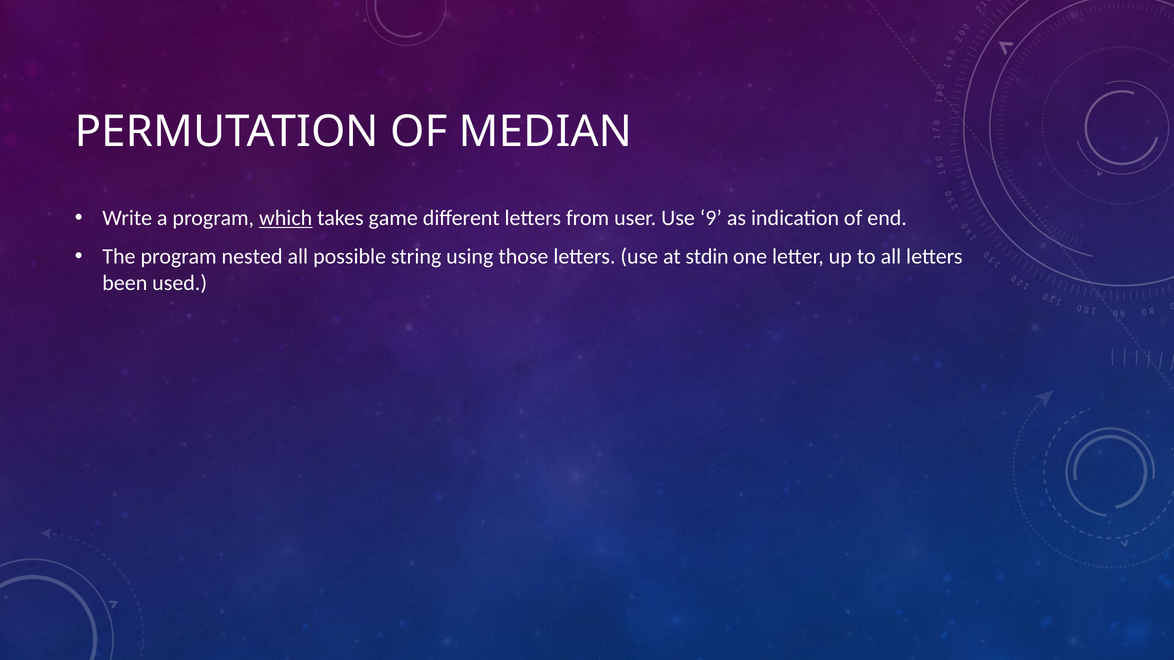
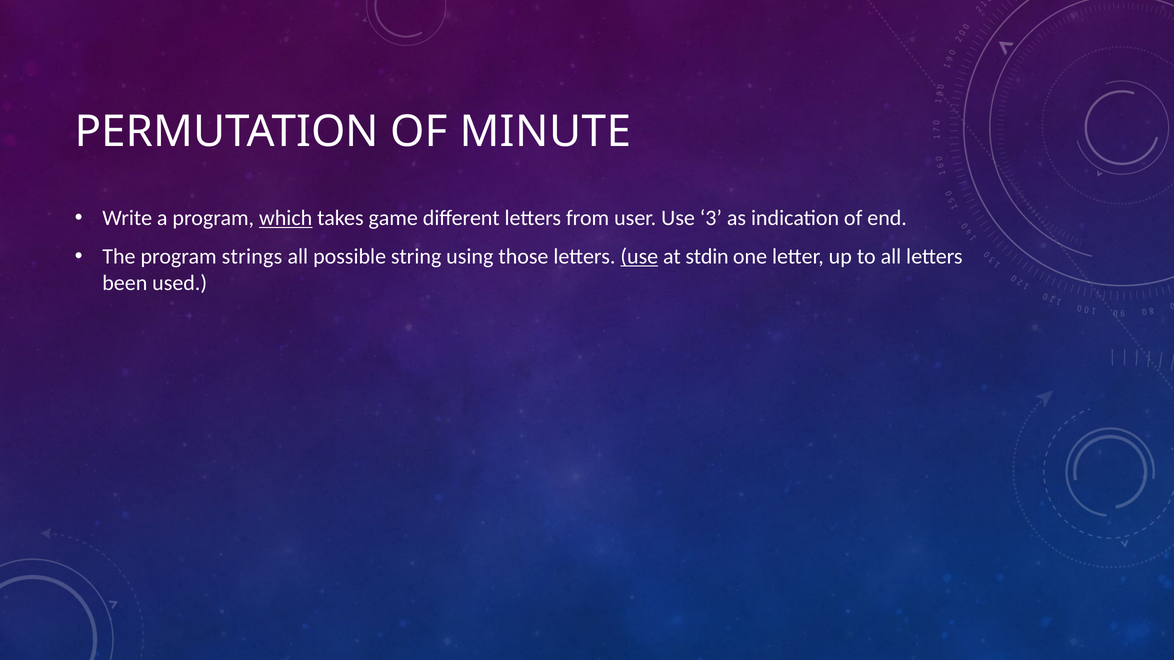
MEDIAN: MEDIAN -> MINUTE
9: 9 -> 3
nested: nested -> strings
use at (639, 257) underline: none -> present
